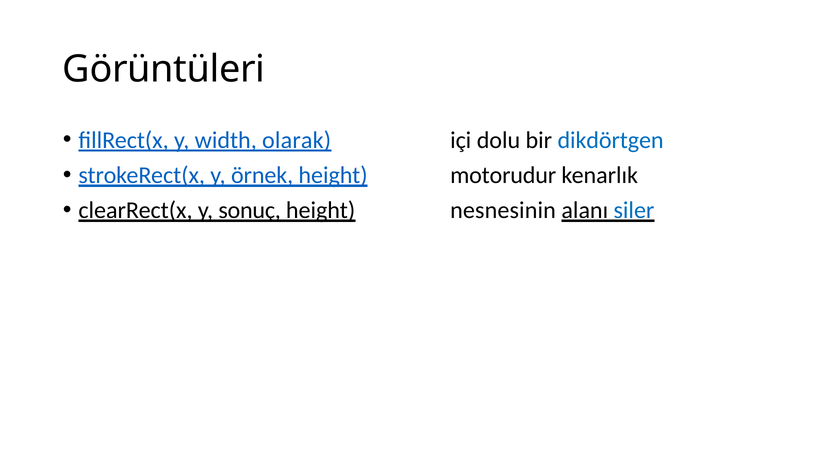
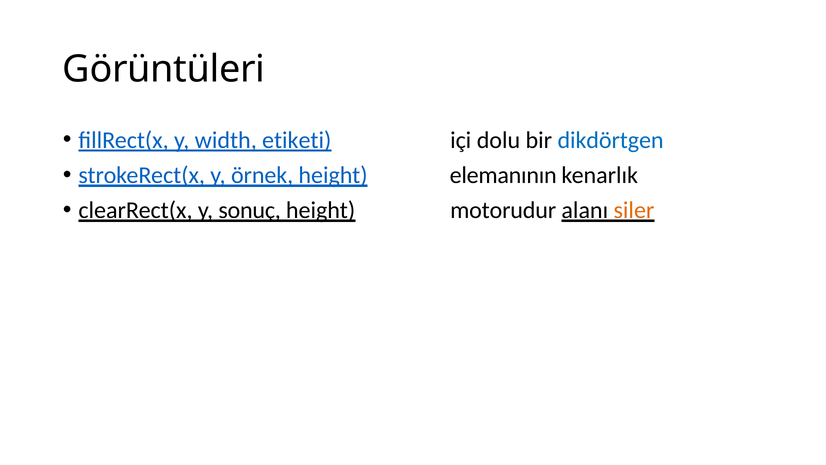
olarak: olarak -> etiketi
motorudur: motorudur -> elemanının
nesnesinin: nesnesinin -> motorudur
siler colour: blue -> orange
